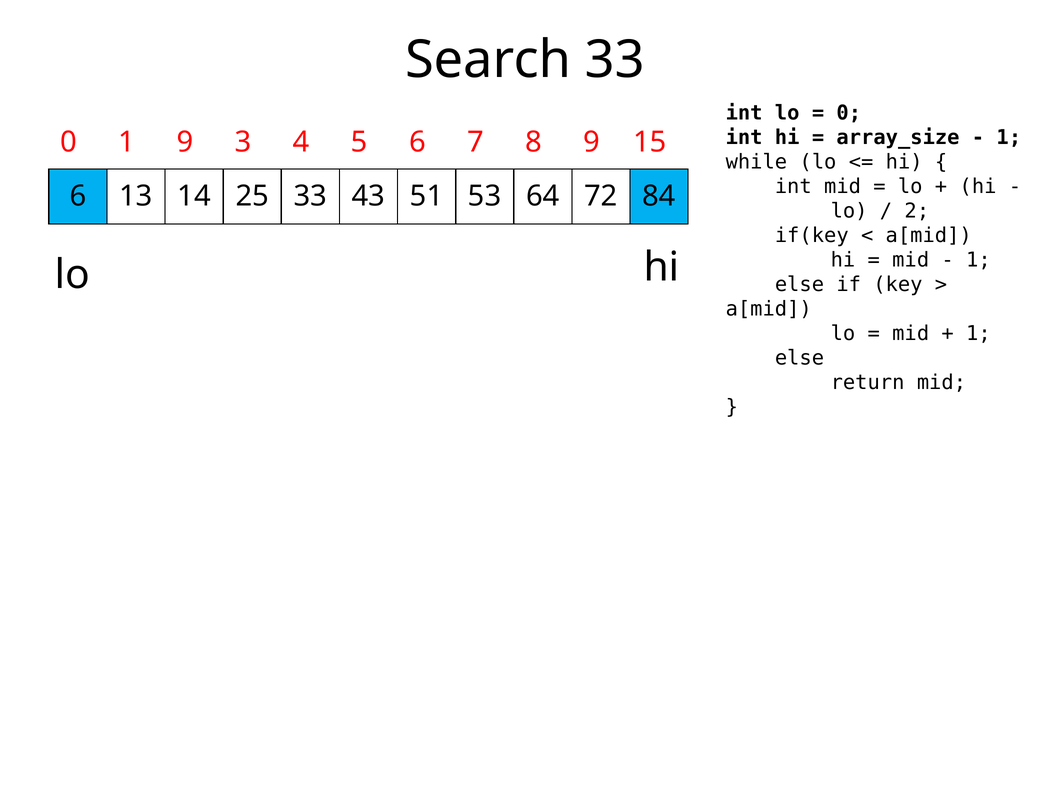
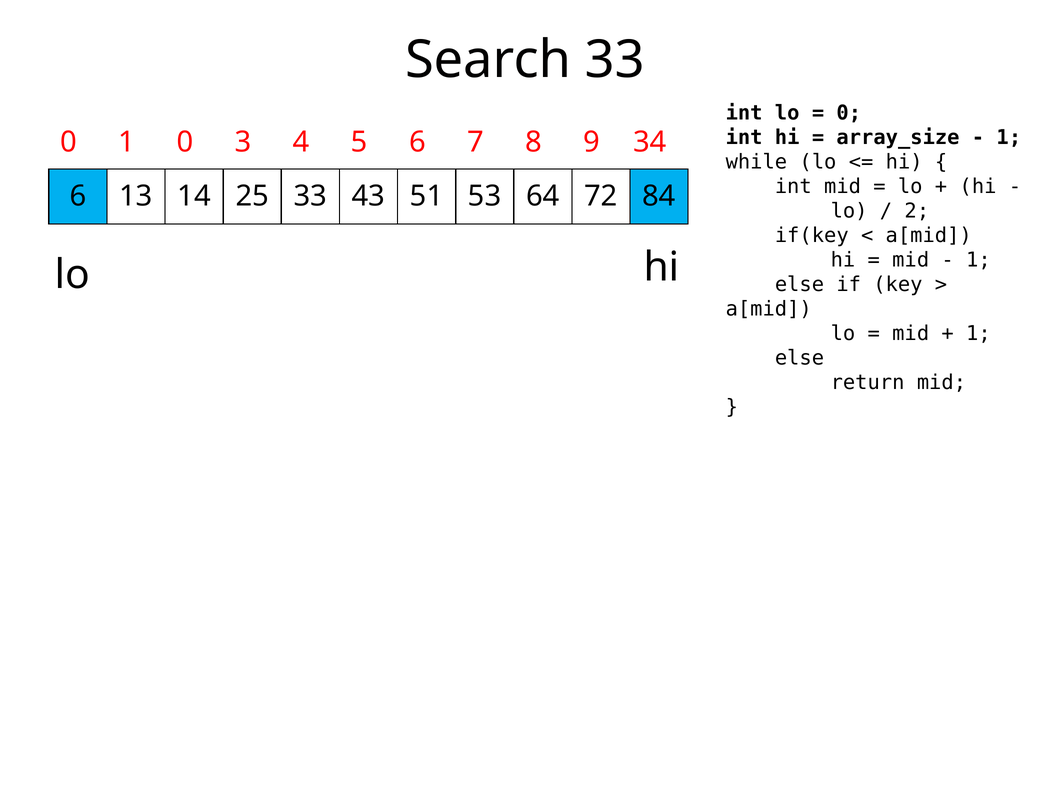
1 9: 9 -> 0
15: 15 -> 34
